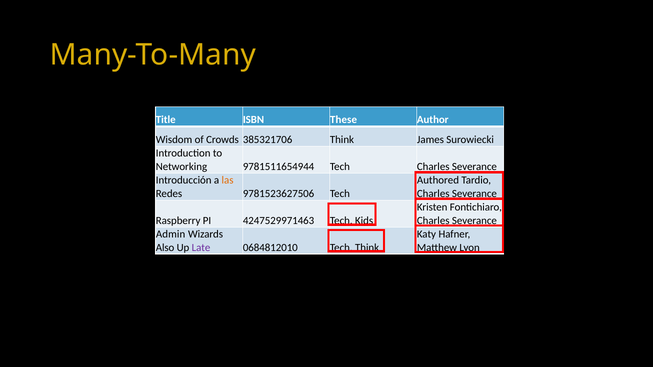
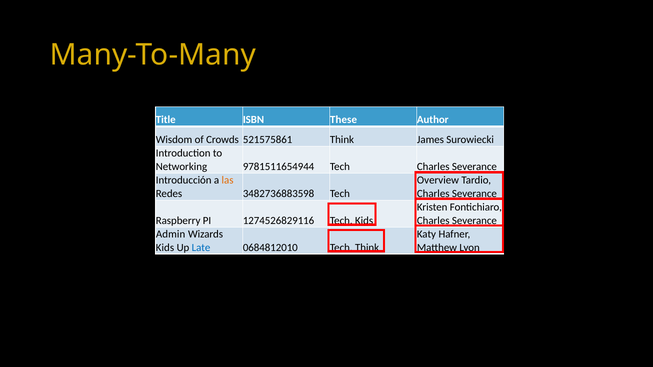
385321706: 385321706 -> 521575861
Authored: Authored -> Overview
9781523627506: 9781523627506 -> 3482736883598
4247529971463: 4247529971463 -> 1274526829116
Also at (165, 248): Also -> Kids
Late colour: purple -> blue
